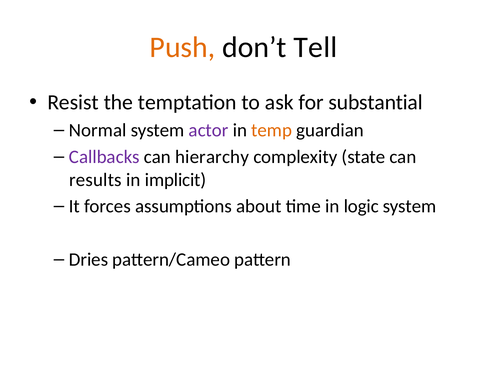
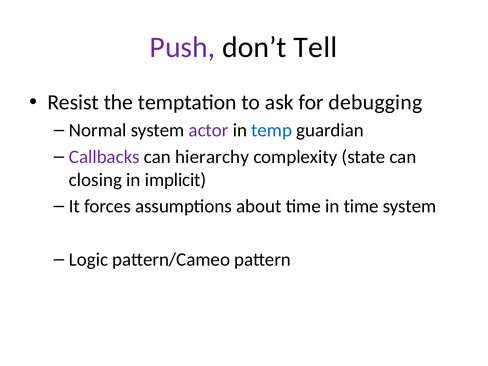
Push colour: orange -> purple
substantial: substantial -> debugging
temp colour: orange -> blue
results: results -> closing
in logic: logic -> time
Dries: Dries -> Logic
